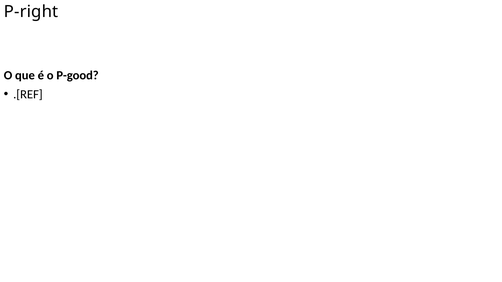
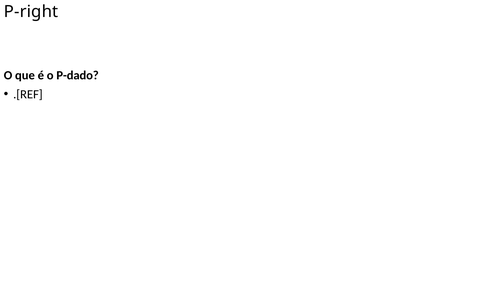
P-good: P-good -> P-dado
